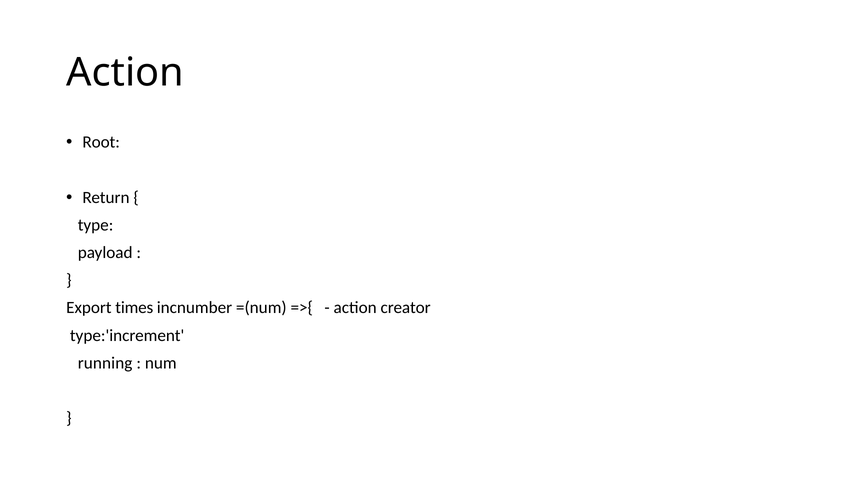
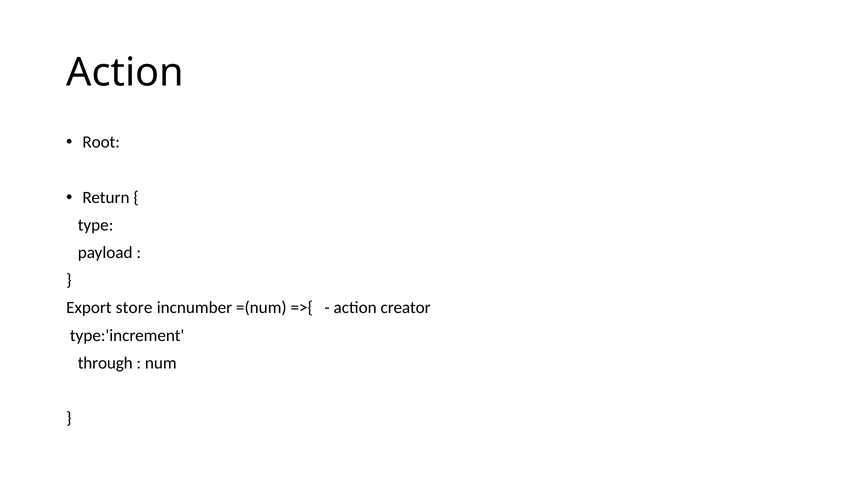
times: times -> store
running: running -> through
